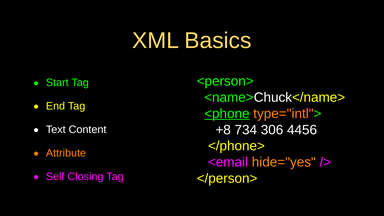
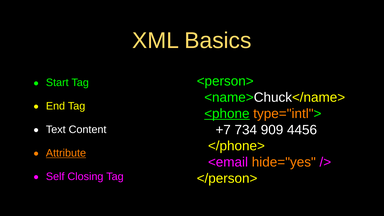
+8: +8 -> +7
306: 306 -> 909
Attribute underline: none -> present
